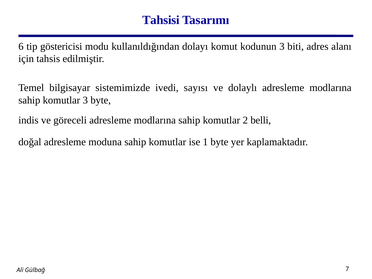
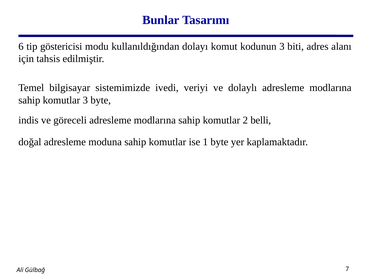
Tahsisi: Tahsisi -> Bunlar
sayısı: sayısı -> veriyi
